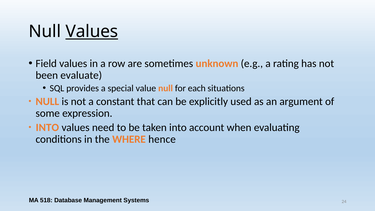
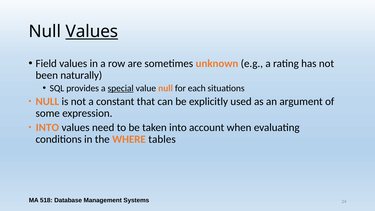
evaluate: evaluate -> naturally
special underline: none -> present
hence: hence -> tables
